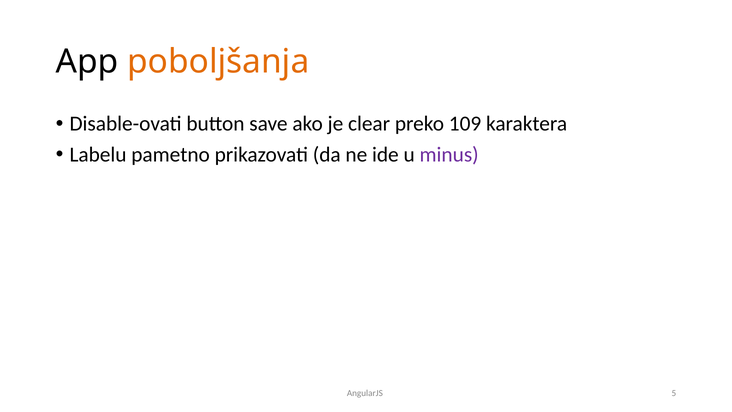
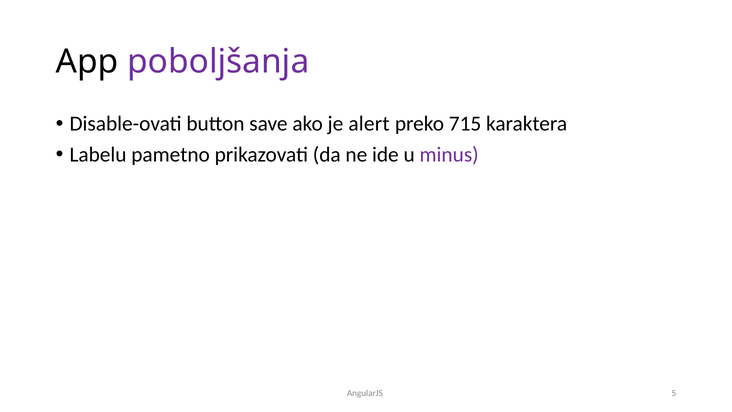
poboljšanja colour: orange -> purple
clear: clear -> alert
109: 109 -> 715
